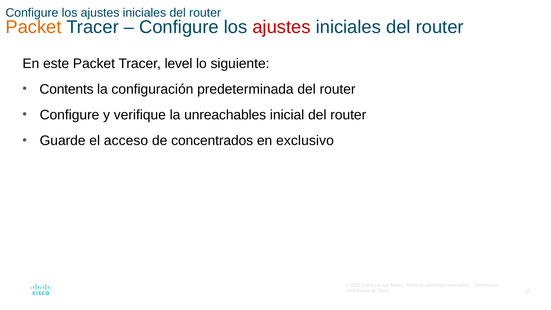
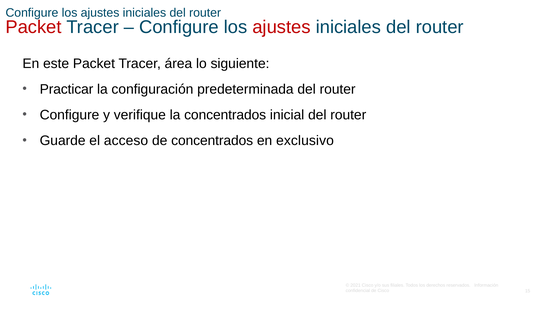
Packet at (34, 27) colour: orange -> red
level: level -> área
Contents: Contents -> Practicar
la unreachables: unreachables -> concentrados
